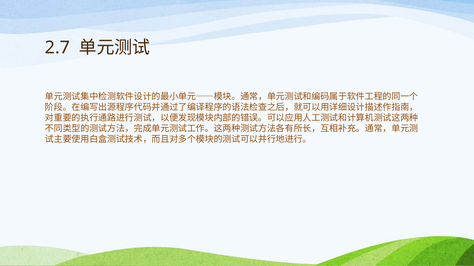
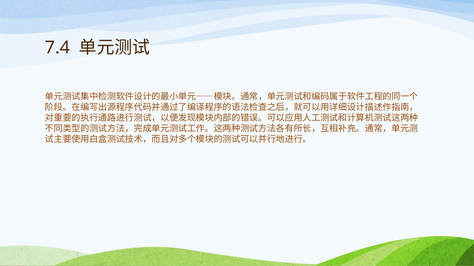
2.7: 2.7 -> 7.4
